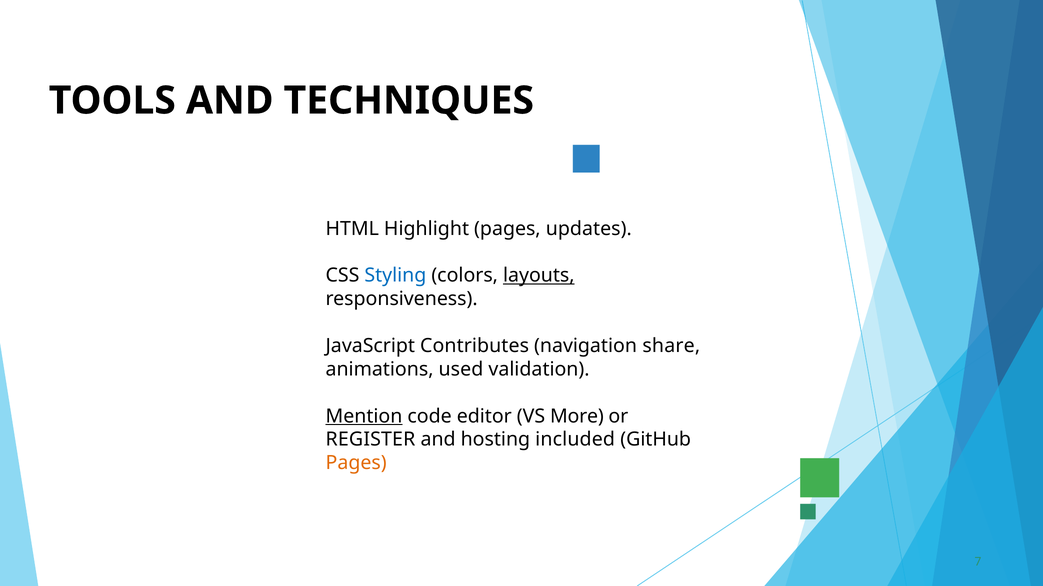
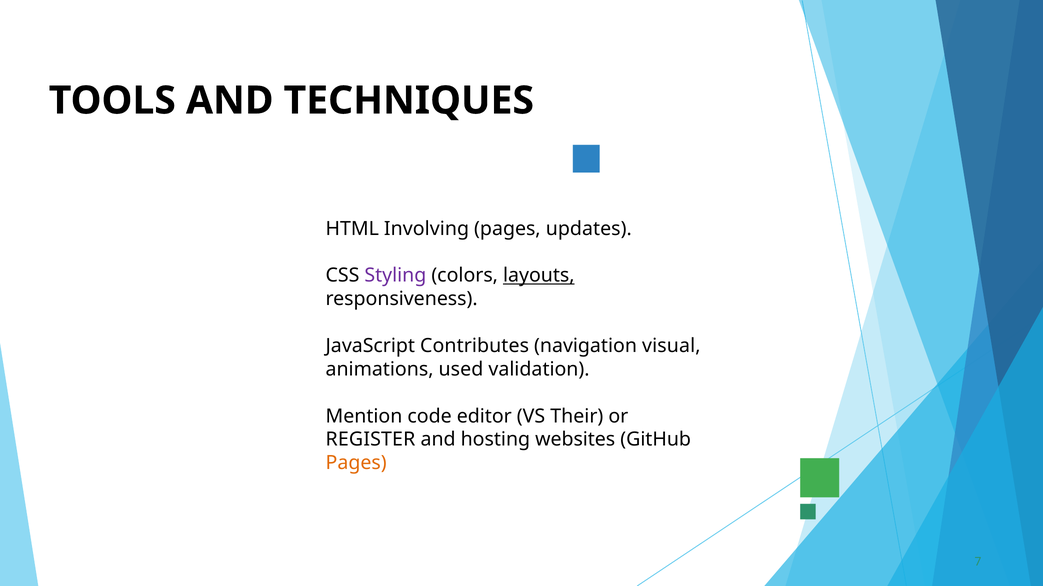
Highlight: Highlight -> Involving
Styling colour: blue -> purple
share: share -> visual
Mention underline: present -> none
More: More -> Their
included: included -> websites
